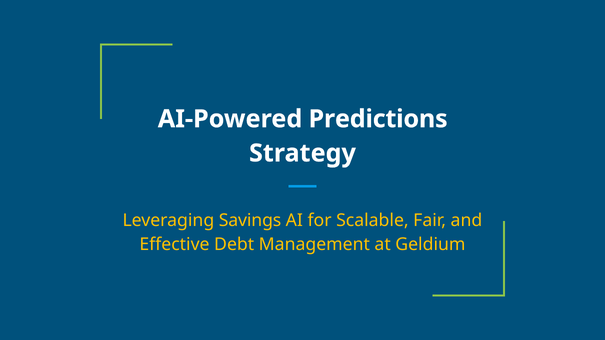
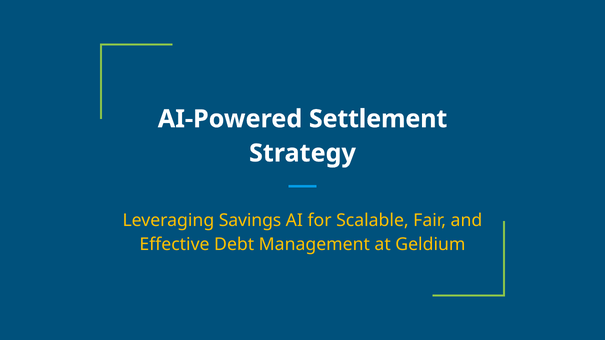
Predictions: Predictions -> Settlement
